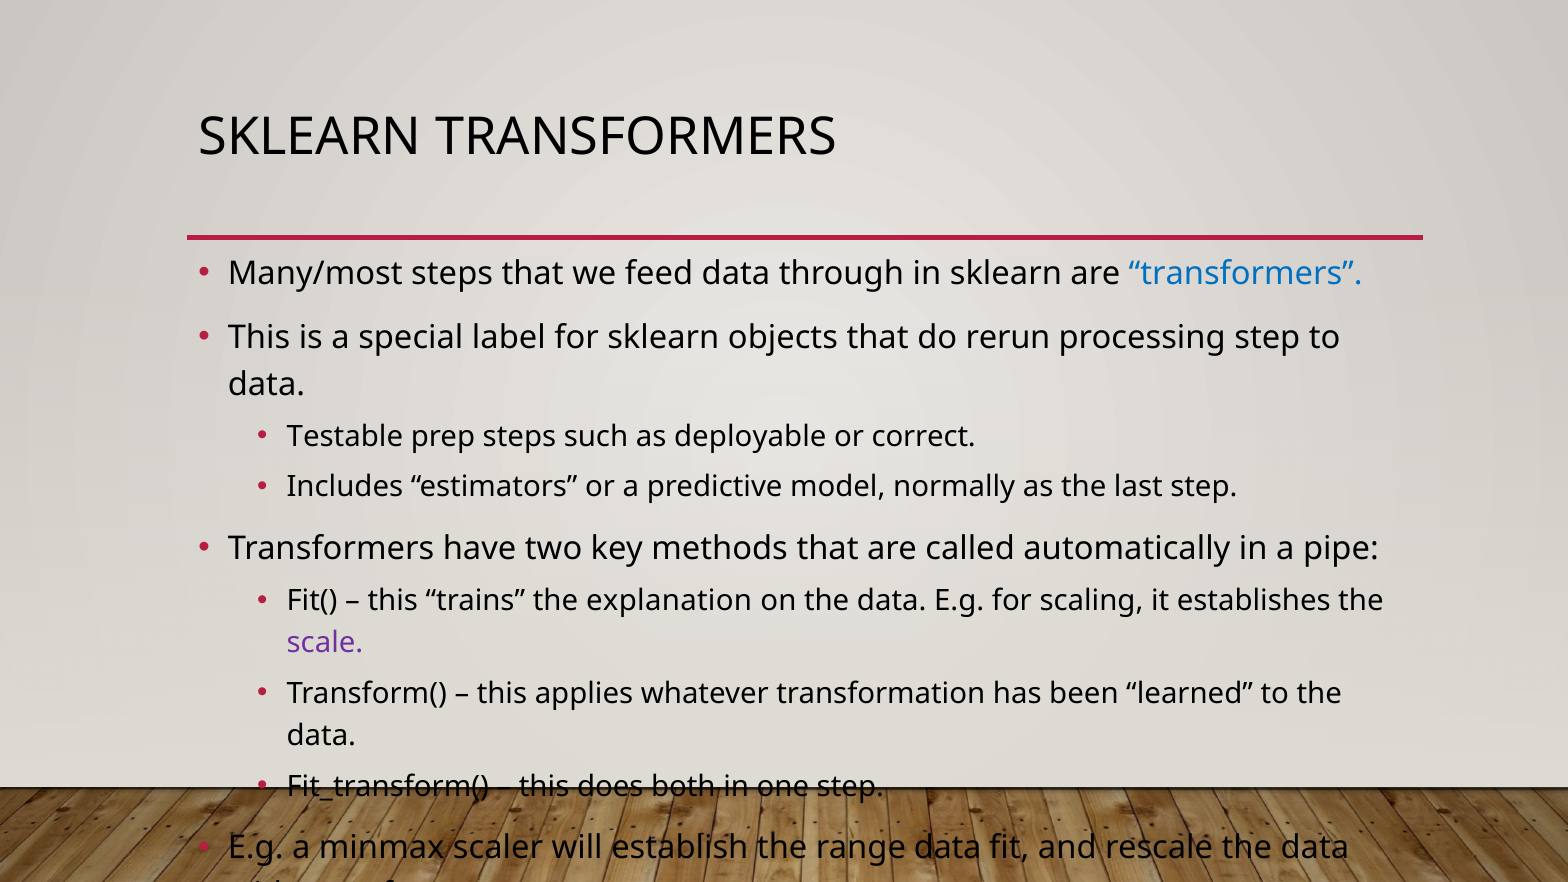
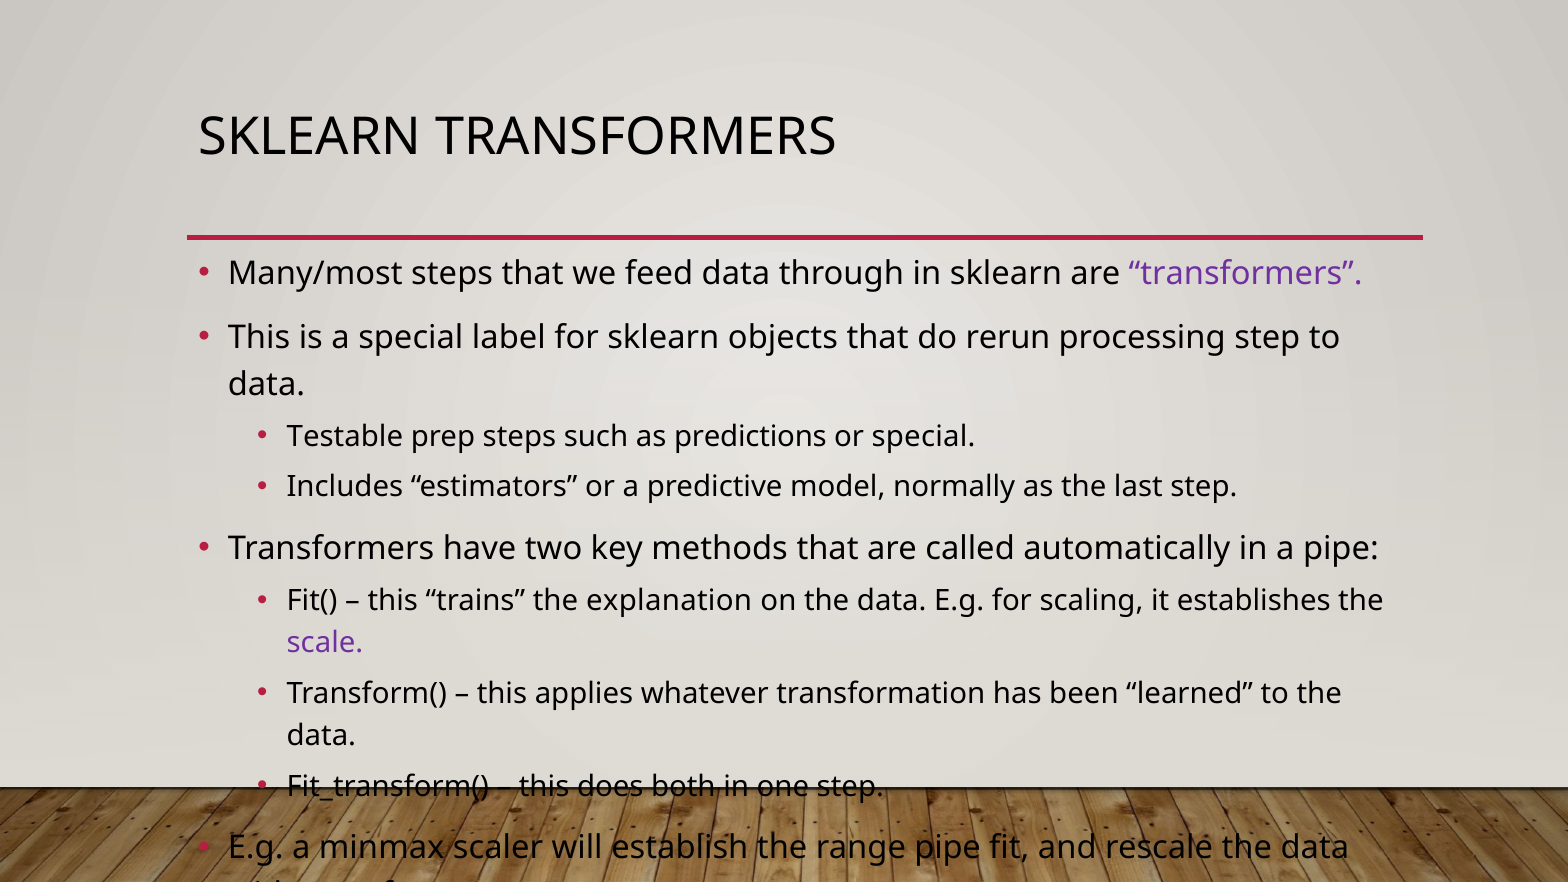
transformers at (1246, 274) colour: blue -> purple
deployable: deployable -> predictions
or correct: correct -> special
range data: data -> pipe
